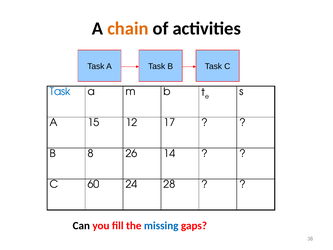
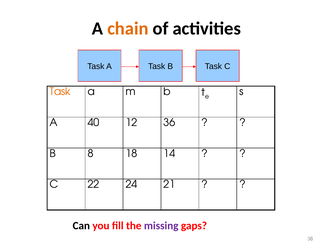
Task at (60, 92) colour: blue -> orange
15: 15 -> 40
17: 17 -> 36
26: 26 -> 18
60: 60 -> 22
28: 28 -> 21
missing colour: blue -> purple
